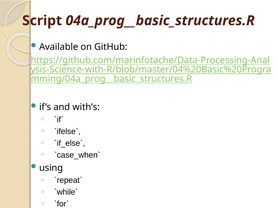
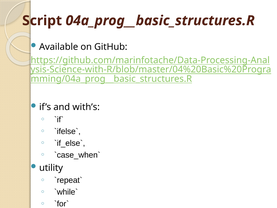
using at (51, 168): using -> utility
